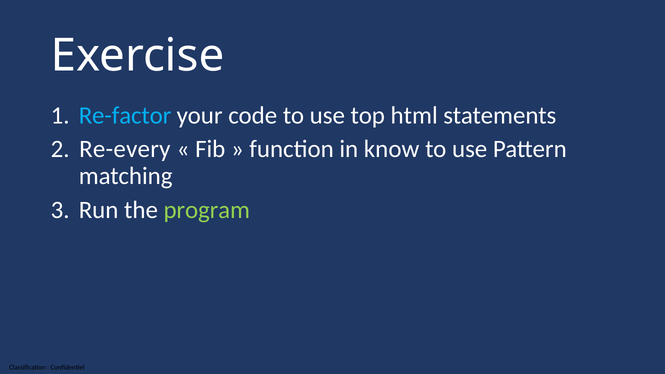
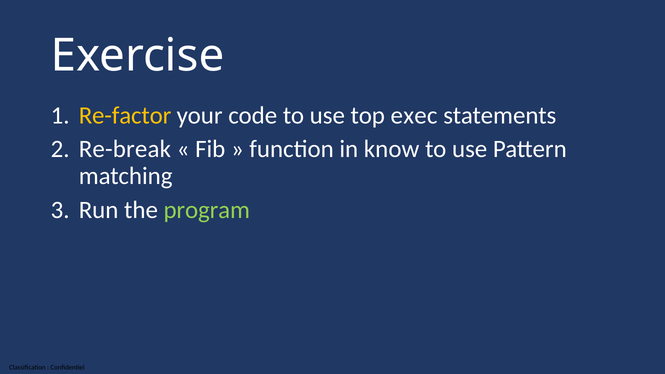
Re-factor colour: light blue -> yellow
html: html -> exec
Re-every: Re-every -> Re-break
